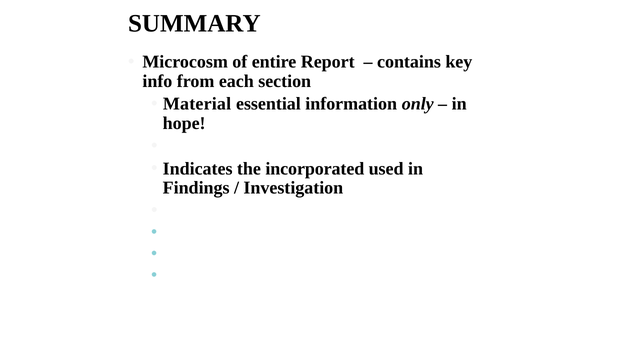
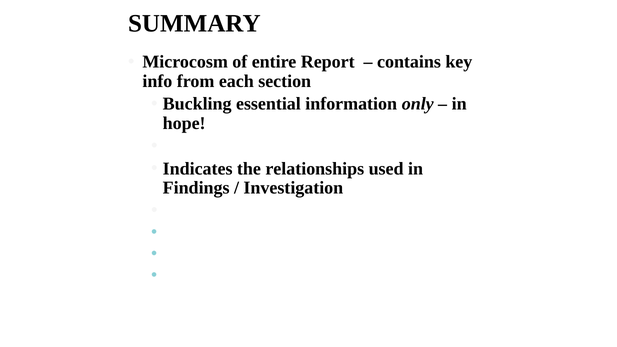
Material: Material -> Buckling
incorporated: incorporated -> relationships
